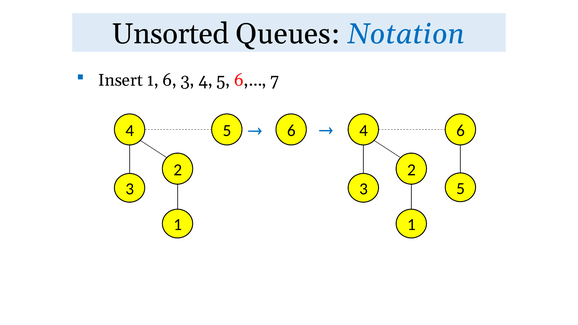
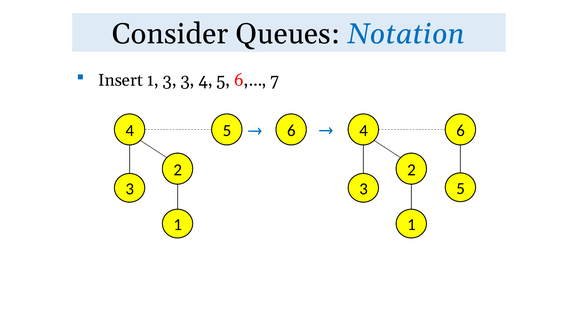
Unsorted: Unsorted -> Consider
1 6: 6 -> 3
